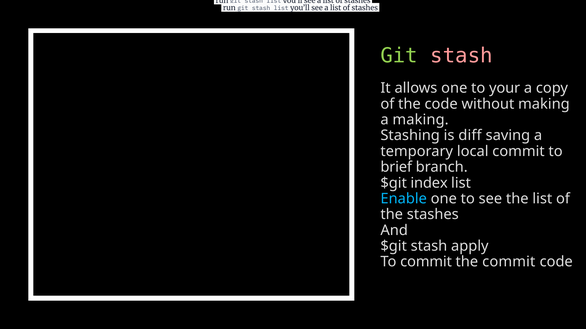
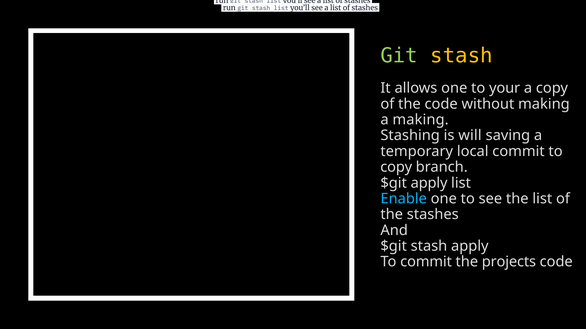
stash at (461, 56) colour: pink -> yellow
diff: diff -> will
brief at (396, 167): brief -> copy
$git index: index -> apply
the commit: commit -> projects
